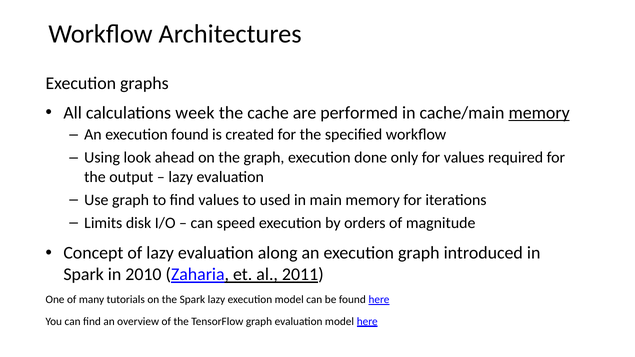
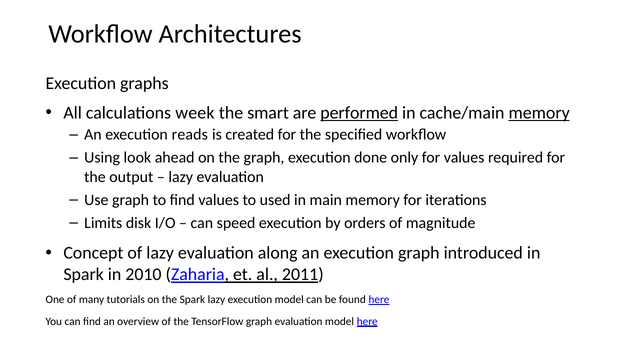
cache: cache -> smart
performed underline: none -> present
execution found: found -> reads
